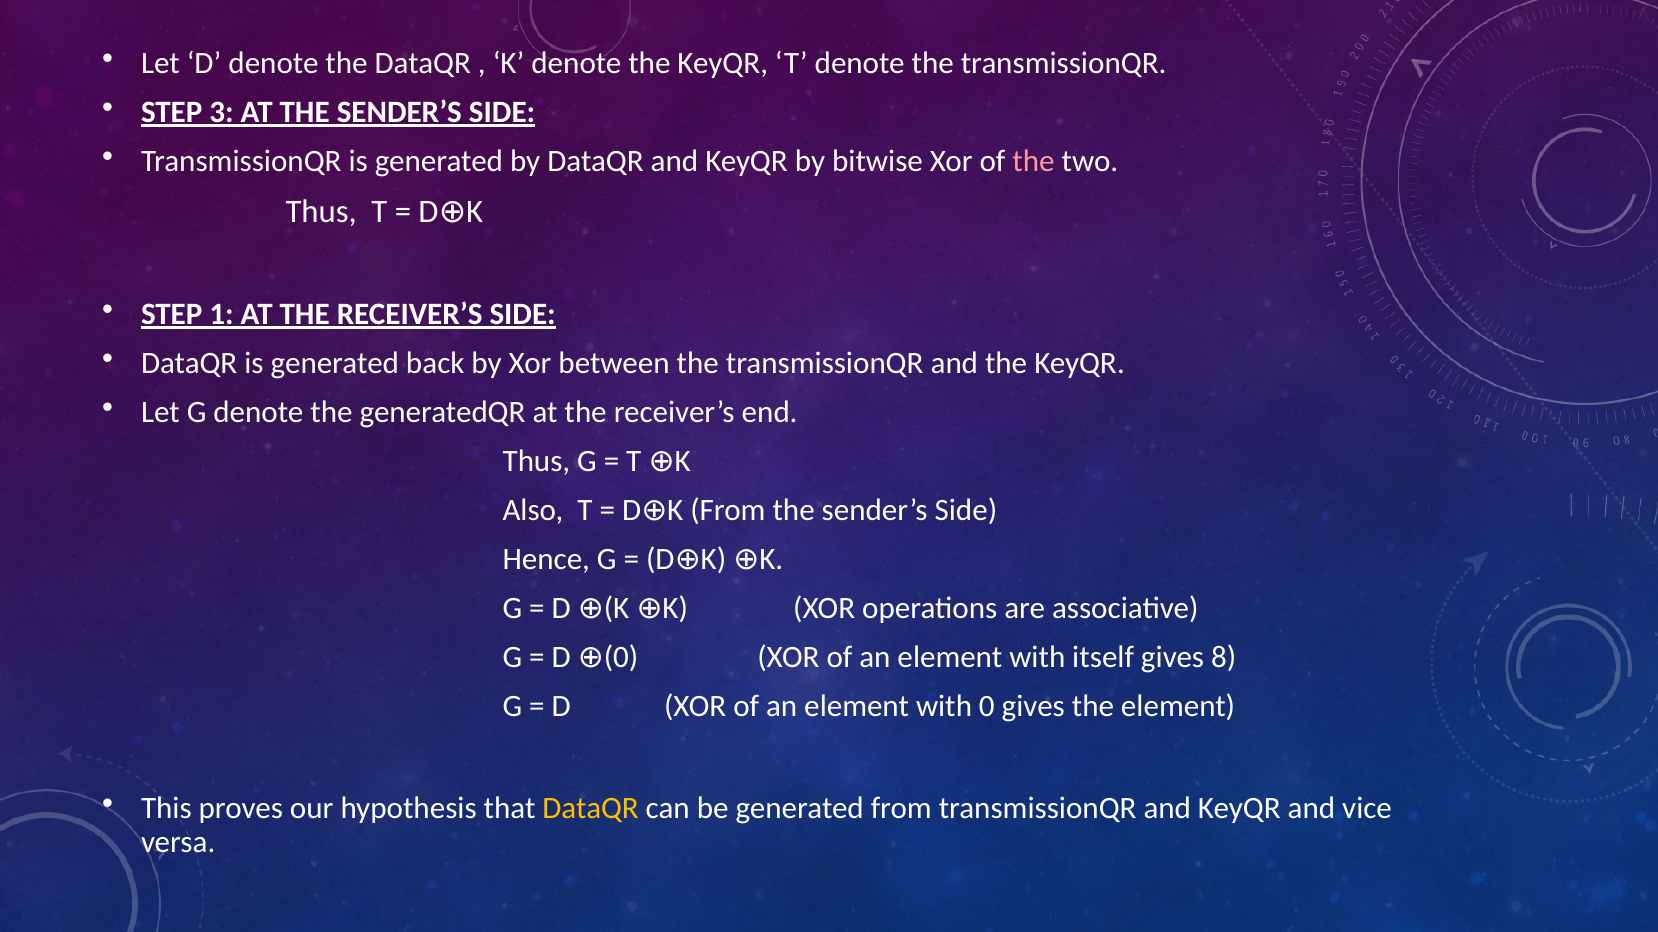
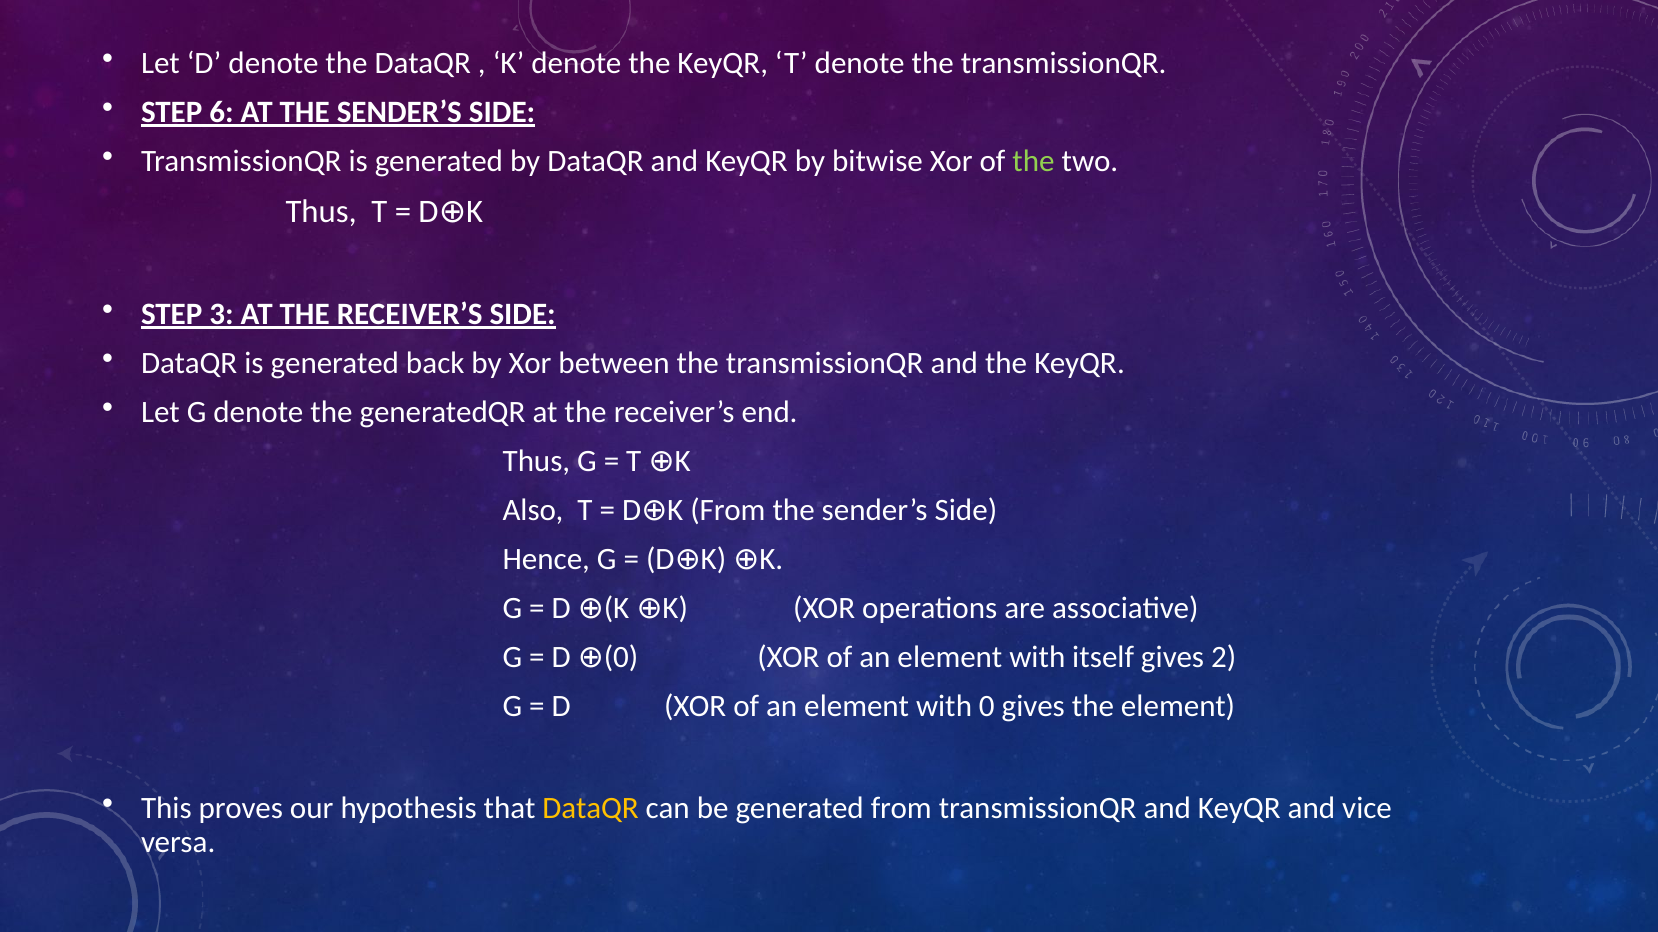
3: 3 -> 6
the at (1034, 161) colour: pink -> light green
1: 1 -> 3
8: 8 -> 2
